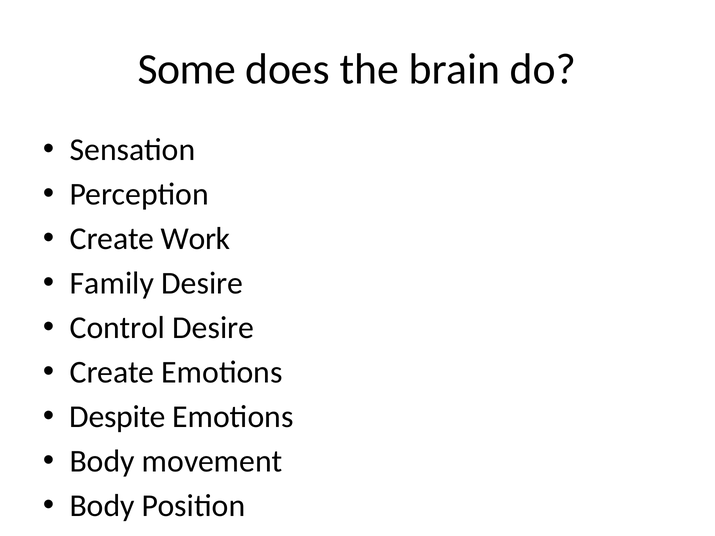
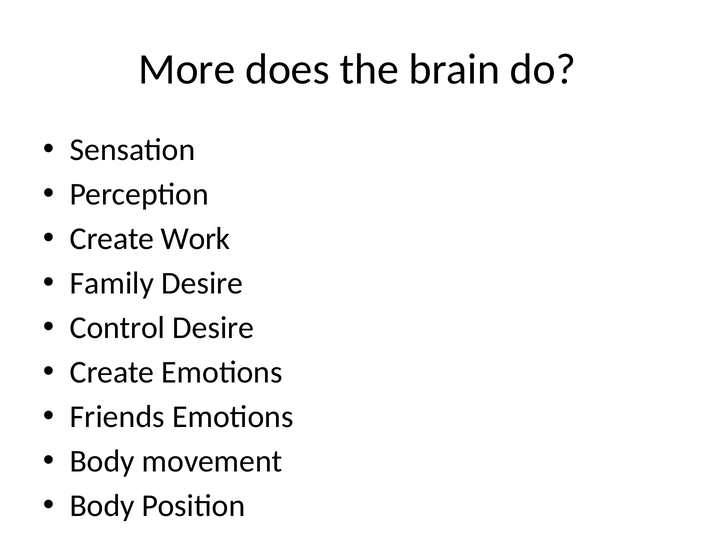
Some at (187, 69): Some -> More
Despite: Despite -> Friends
